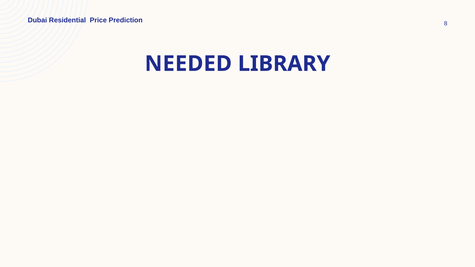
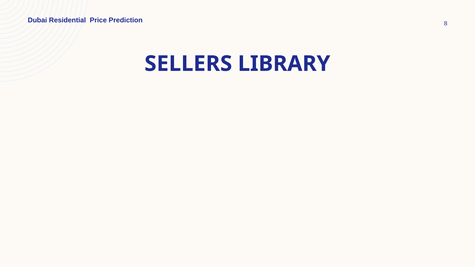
NEEDED: NEEDED -> SELLERS
